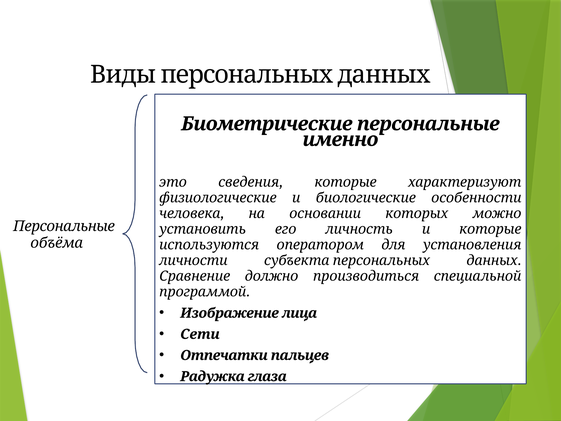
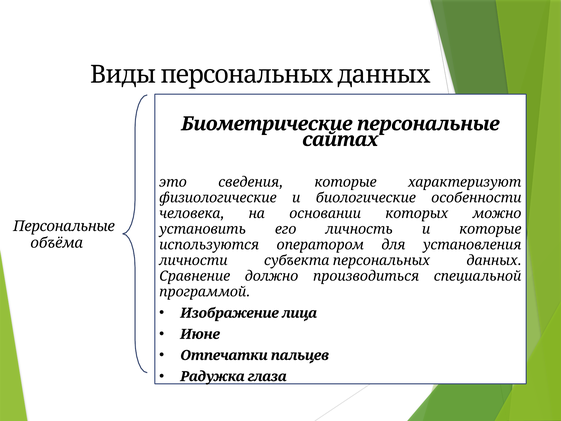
именно: именно -> сайтах
Сети: Сети -> Июне
